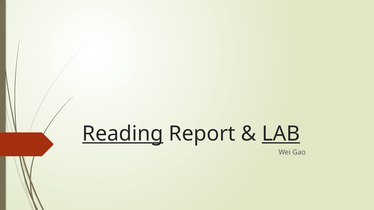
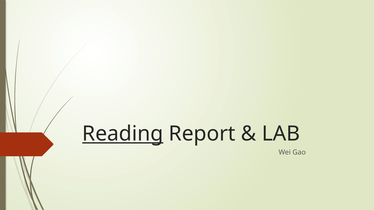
LAB underline: present -> none
